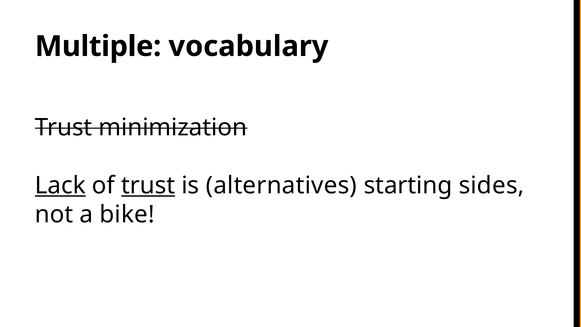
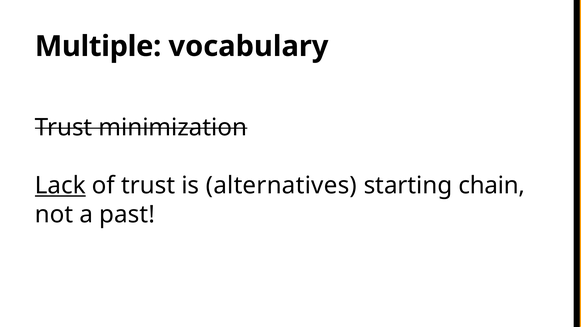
trust at (148, 185) underline: present -> none
sides: sides -> chain
bike: bike -> past
